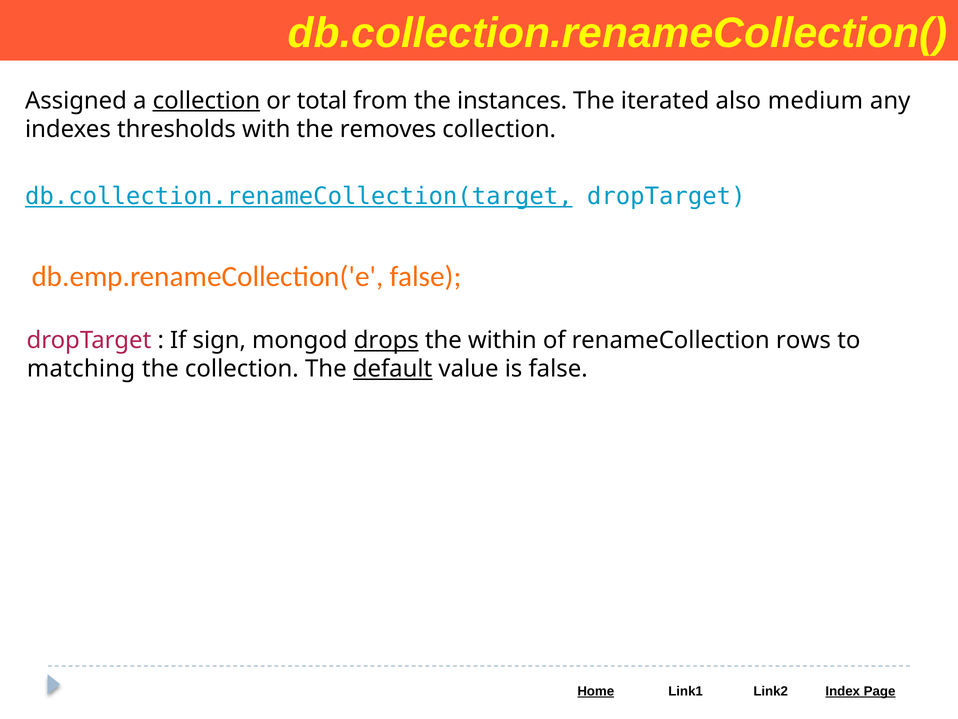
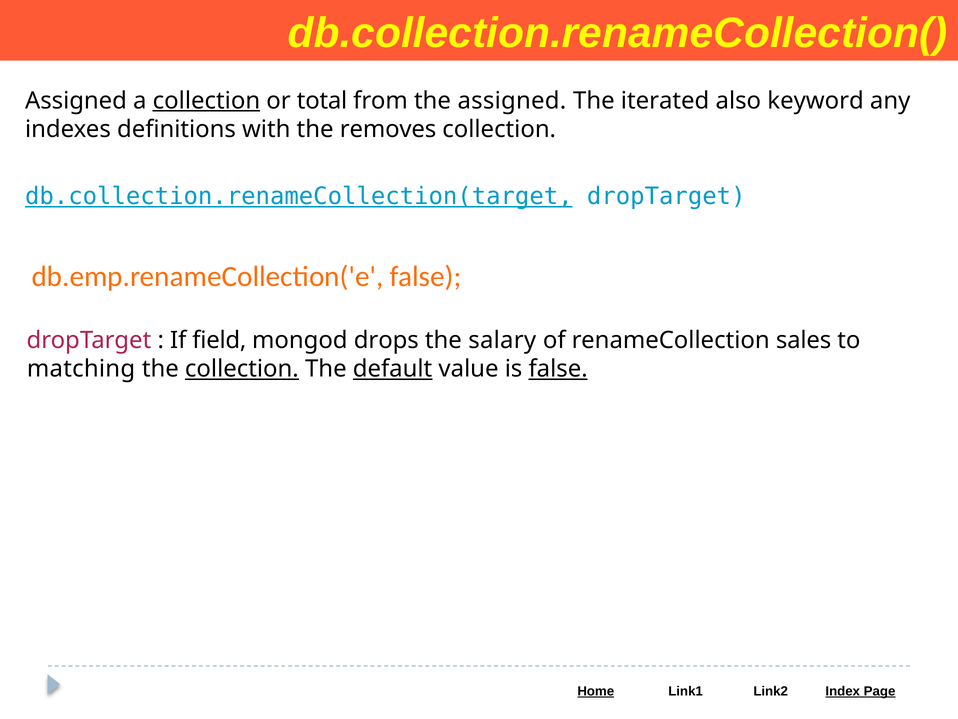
the instances: instances -> assigned
medium: medium -> keyword
thresholds: thresholds -> definitions
sign: sign -> field
drops underline: present -> none
within: within -> salary
rows: rows -> sales
collection at (242, 369) underline: none -> present
false at (558, 369) underline: none -> present
